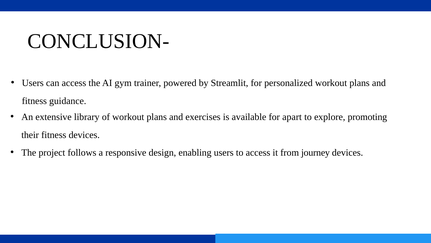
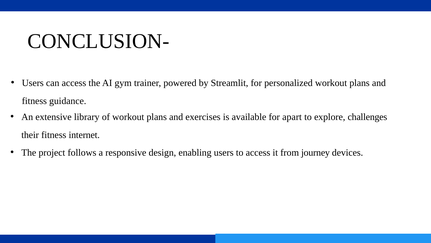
promoting: promoting -> challenges
fitness devices: devices -> internet
